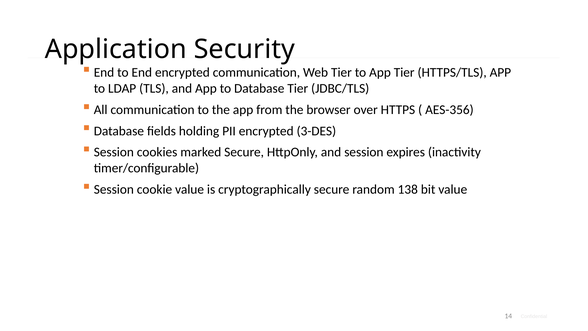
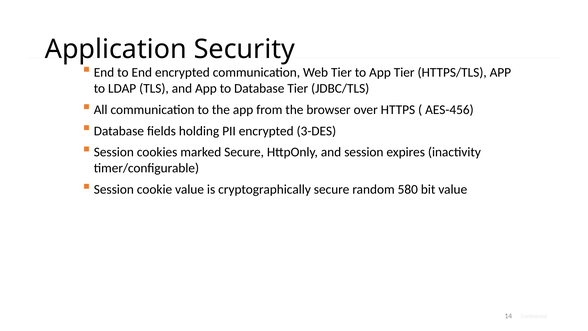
AES-356: AES-356 -> AES-456
138: 138 -> 580
